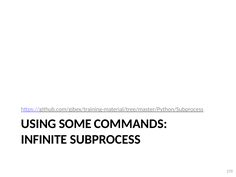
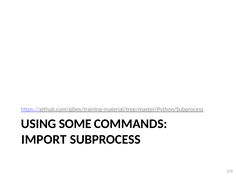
INFINITE: INFINITE -> IMPORT
